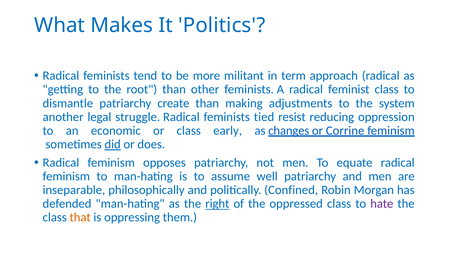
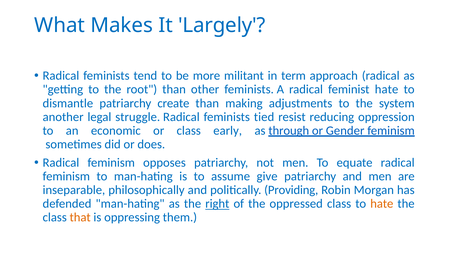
Politics: Politics -> Largely
feminist class: class -> hate
changes: changes -> through
Corrine: Corrine -> Gender
did underline: present -> none
well: well -> give
Confined: Confined -> Providing
hate at (382, 203) colour: purple -> orange
